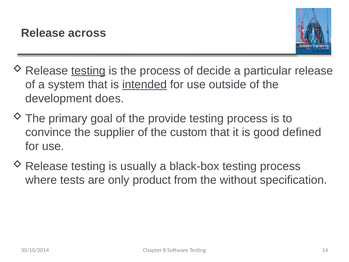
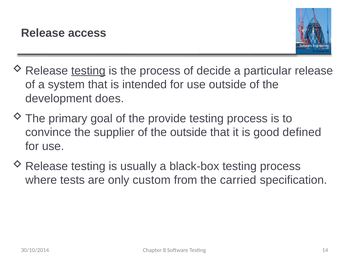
across: across -> access
intended underline: present -> none
the custom: custom -> outside
product: product -> custom
without: without -> carried
